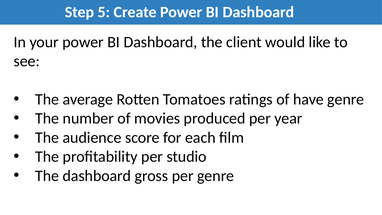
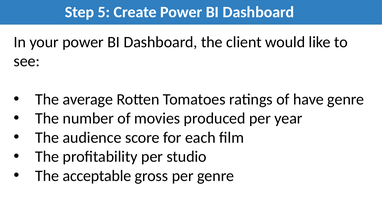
The dashboard: dashboard -> acceptable
